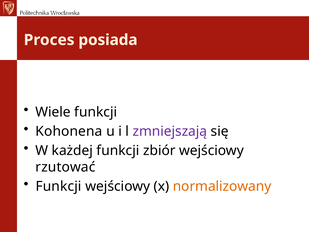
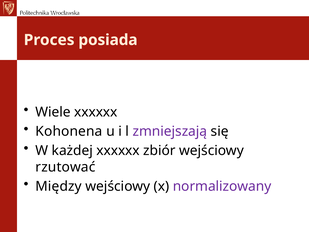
Wiele funkcji: funkcji -> xxxxxx
każdej funkcji: funkcji -> xxxxxx
Funkcji at (59, 186): Funkcji -> Między
normalizowany colour: orange -> purple
